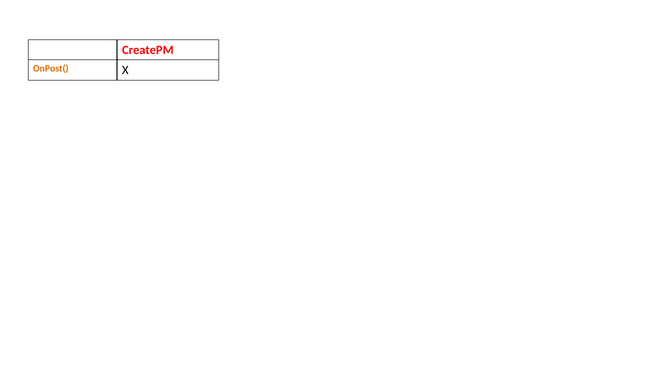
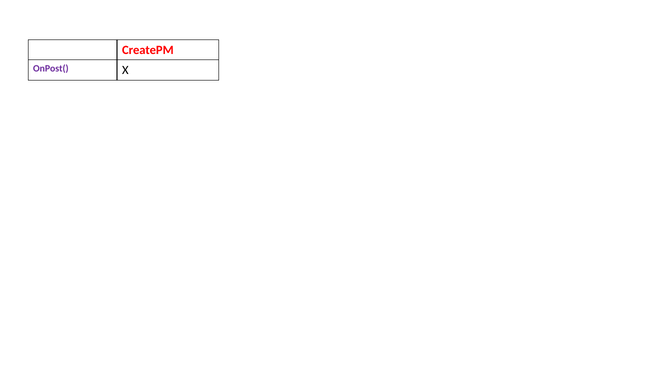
OnPost( colour: orange -> purple
